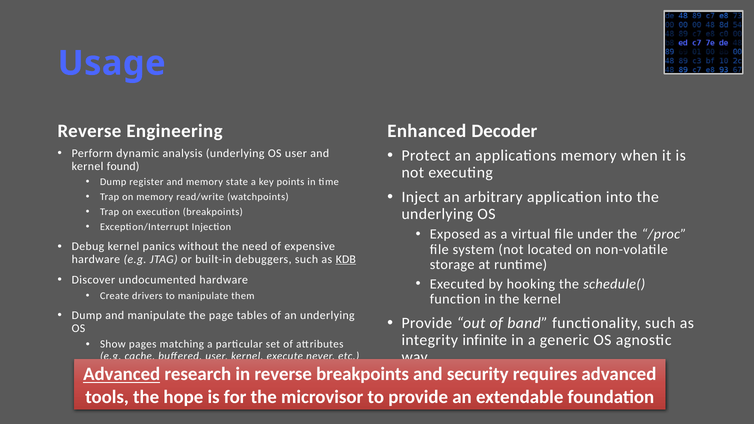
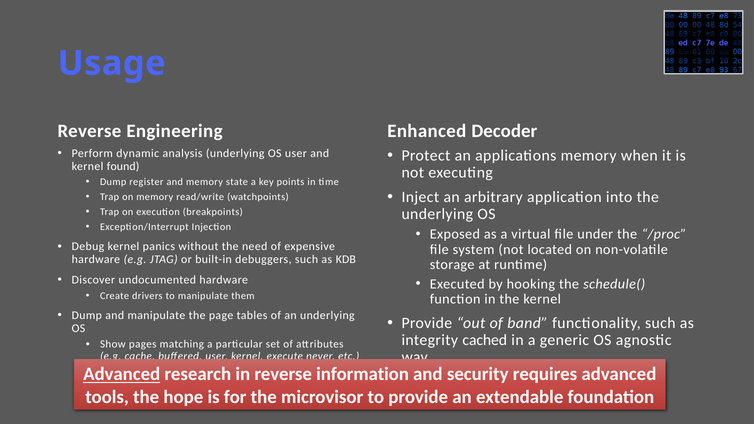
KDB underline: present -> none
infinite: infinite -> cached
reverse breakpoints: breakpoints -> information
